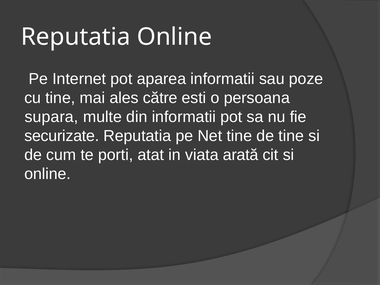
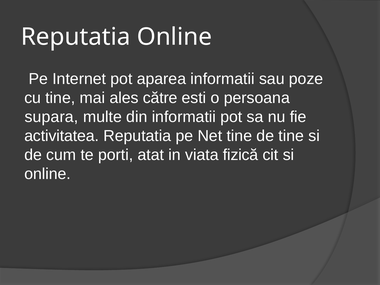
securizate: securizate -> activitatea
arată: arată -> fizică
